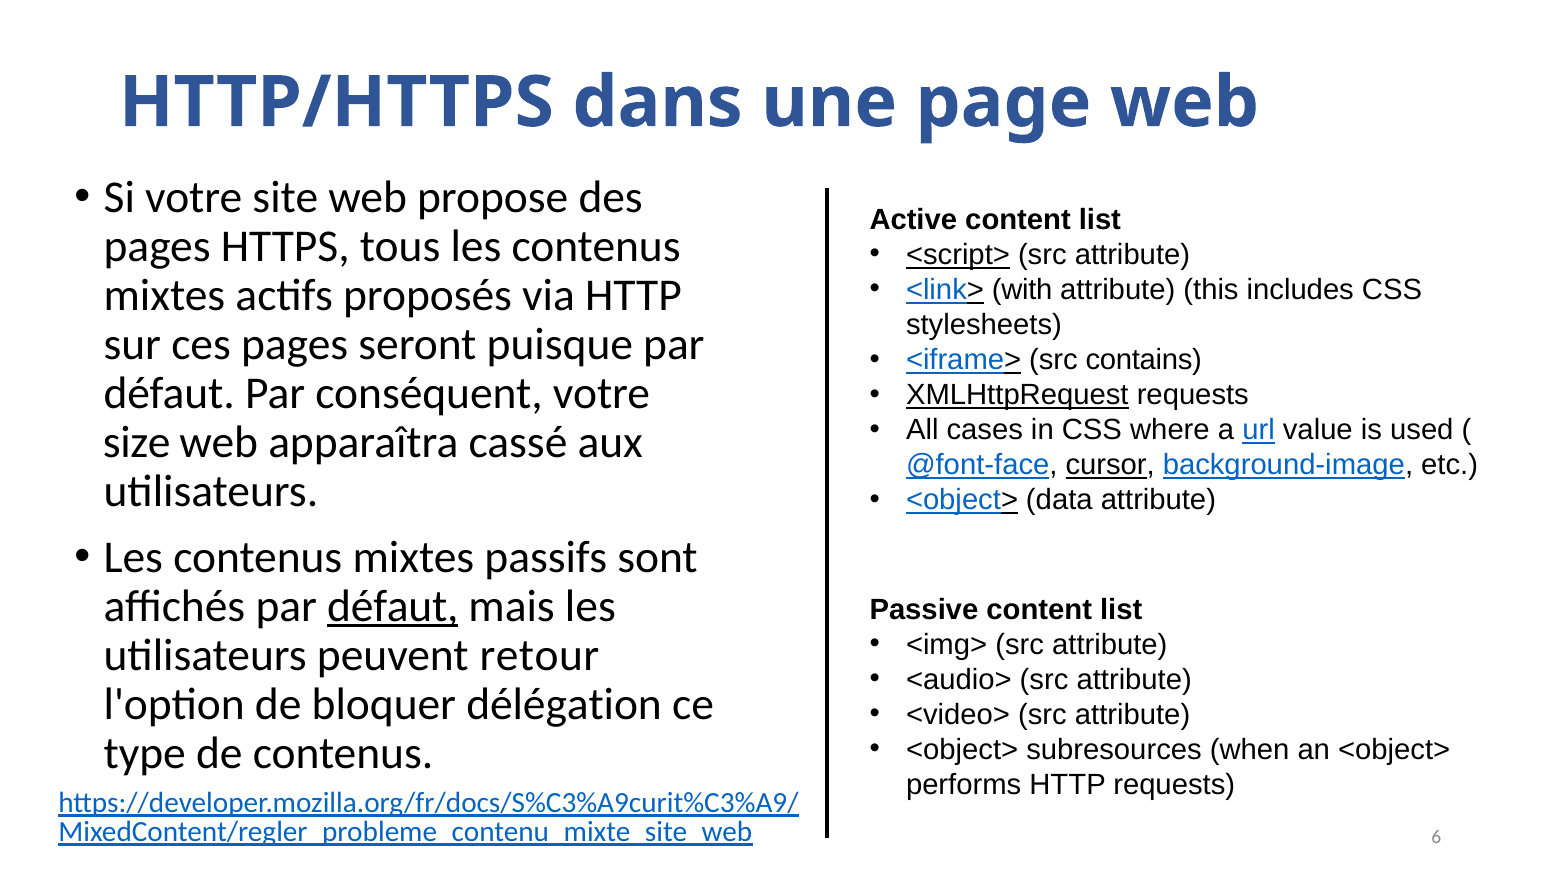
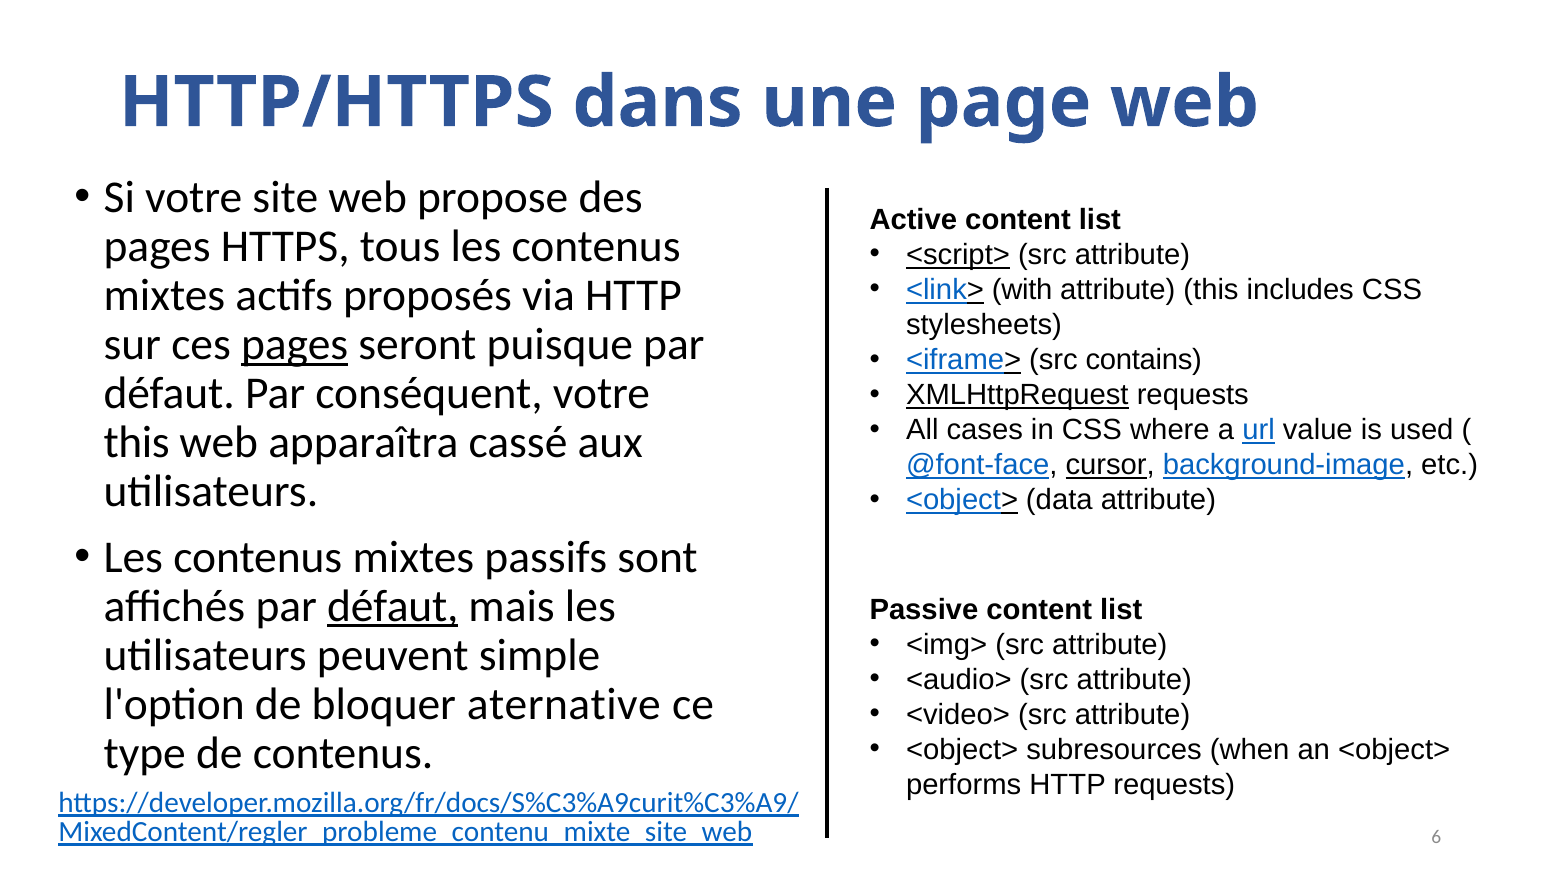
pages at (295, 345) underline: none -> present
size at (137, 443): size -> this
retour: retour -> simple
délégation: délégation -> aternative
